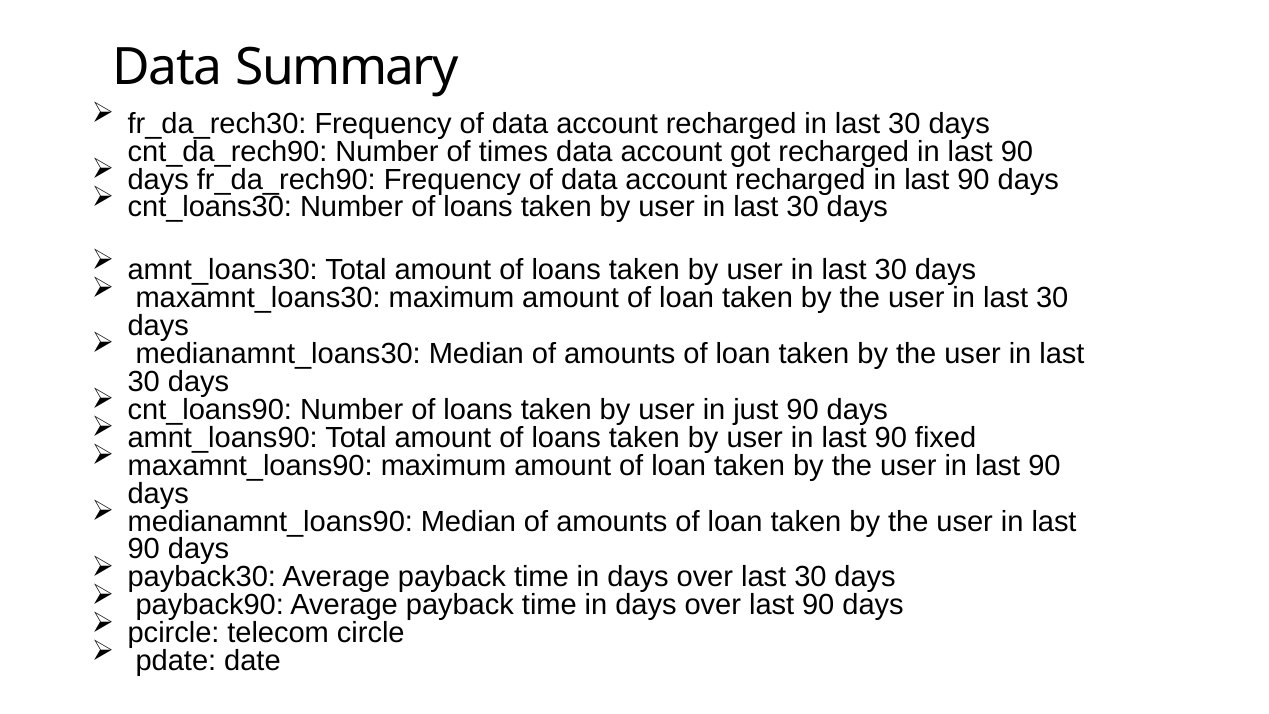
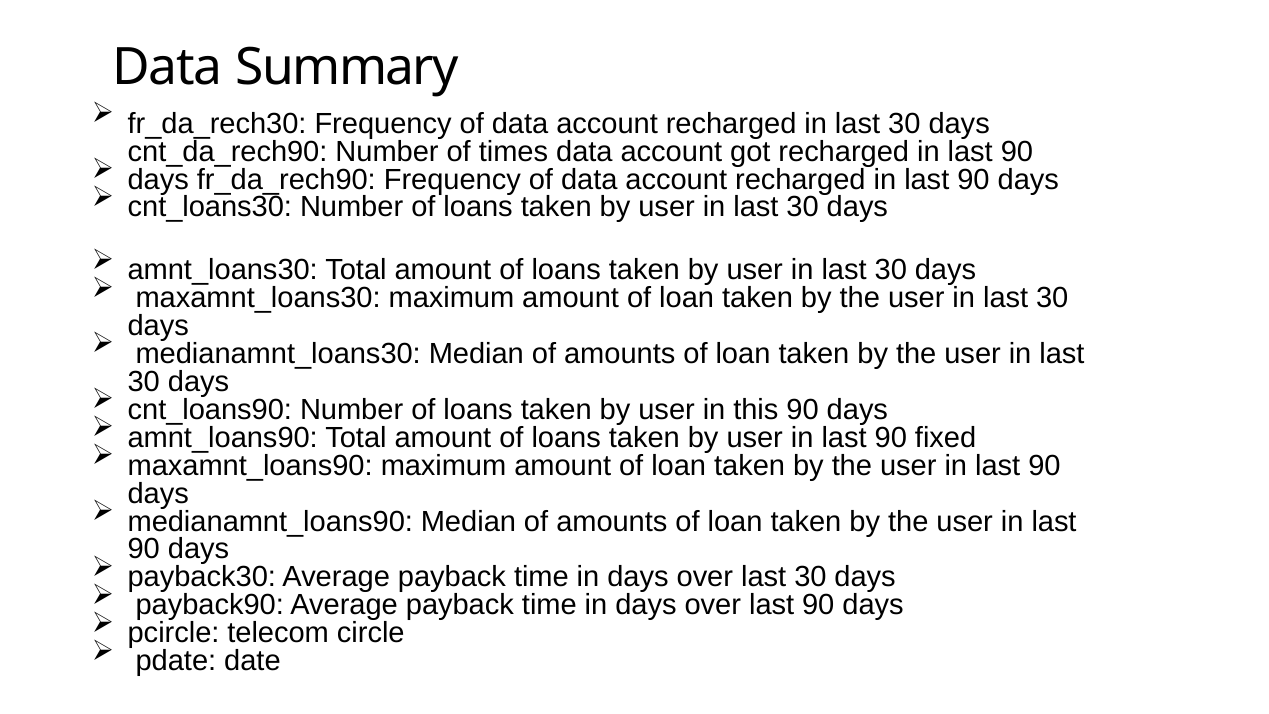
just: just -> this
